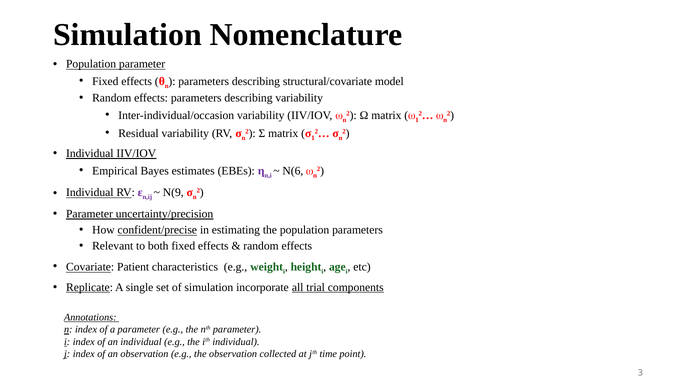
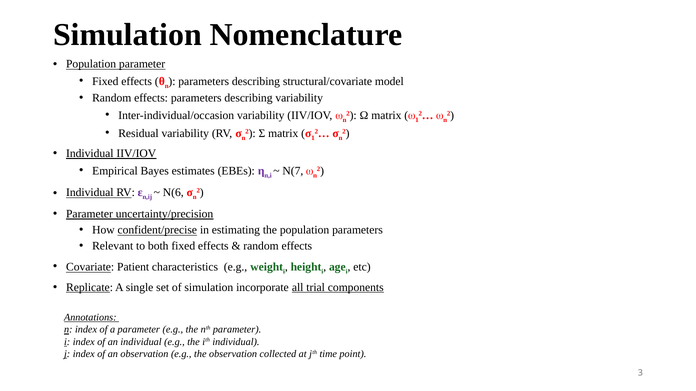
N(6: N(6 -> N(7
N(9: N(9 -> N(6
